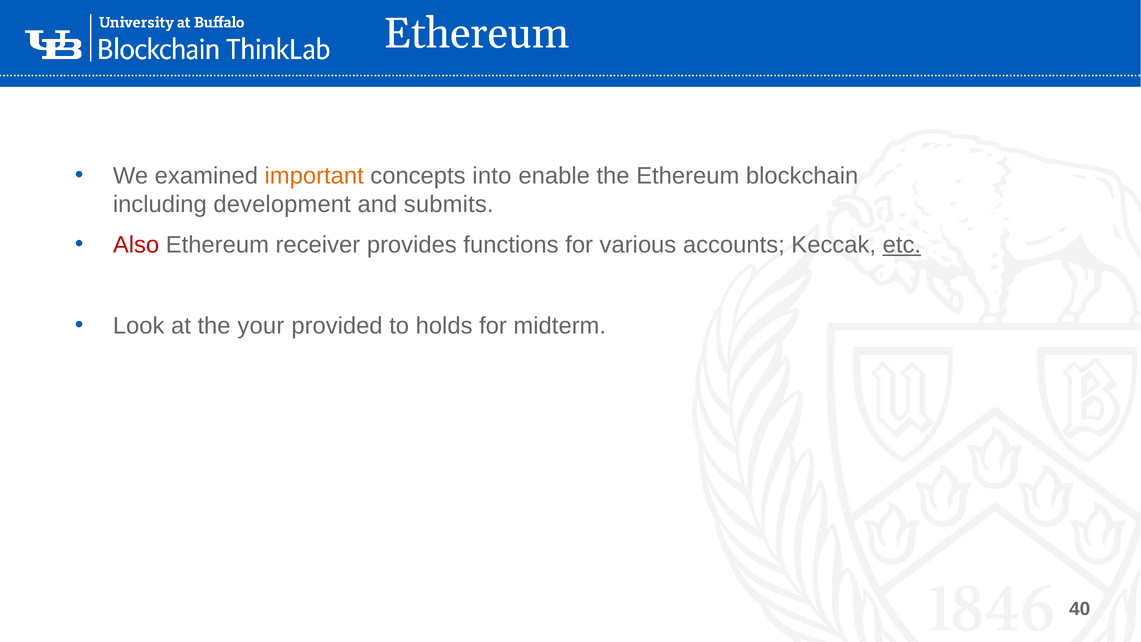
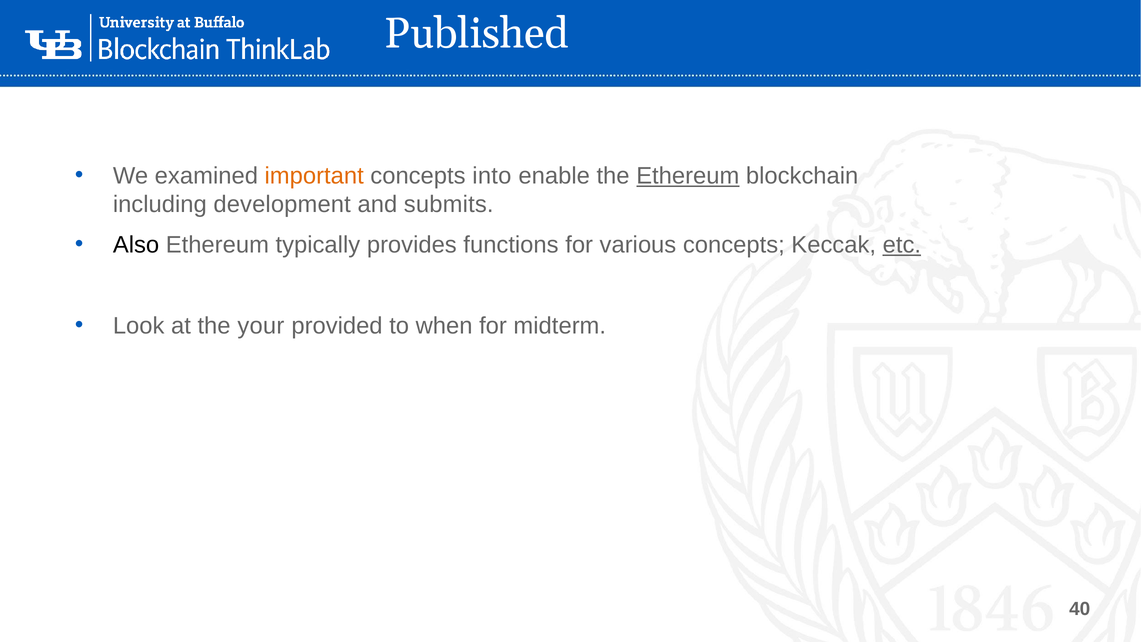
Ethereum at (477, 33): Ethereum -> Published
Ethereum at (688, 176) underline: none -> present
Also colour: red -> black
receiver: receiver -> typically
various accounts: accounts -> concepts
holds: holds -> when
